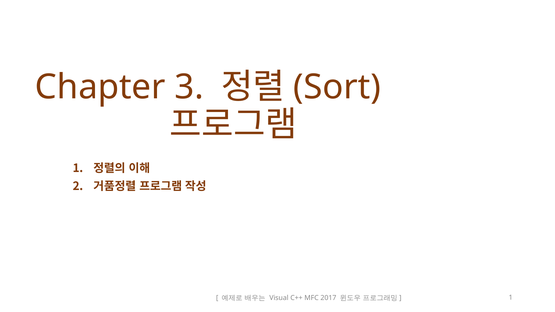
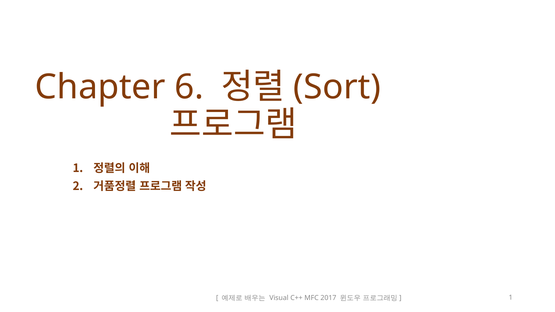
3: 3 -> 6
